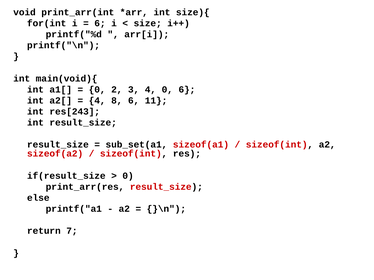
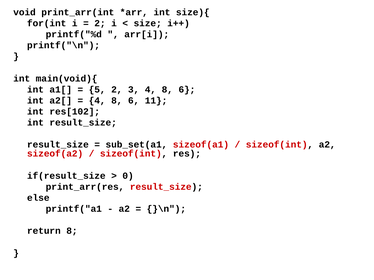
6 at (100, 23): 6 -> 2
0 at (97, 90): 0 -> 5
3 4 0: 0 -> 8
res[243: res[243 -> res[102
return 7: 7 -> 8
